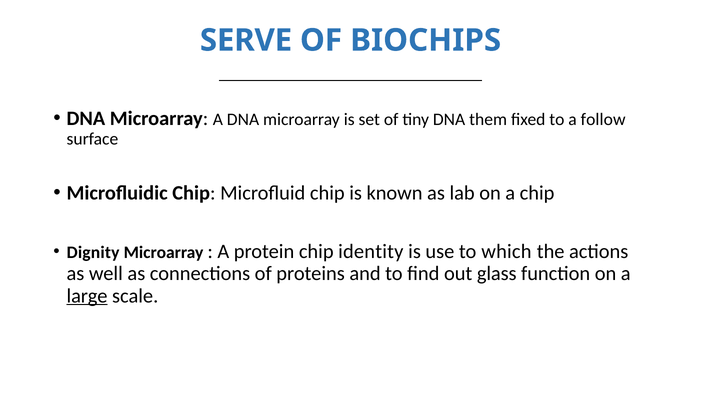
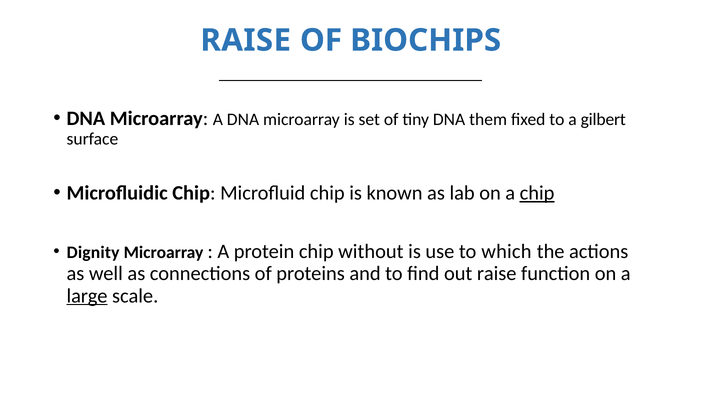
SERVE at (246, 40): SERVE -> RAISE
follow: follow -> gilbert
chip at (537, 193) underline: none -> present
identity: identity -> without
out glass: glass -> raise
